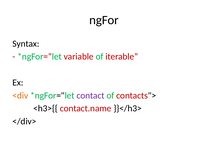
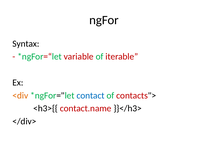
contact colour: purple -> blue
